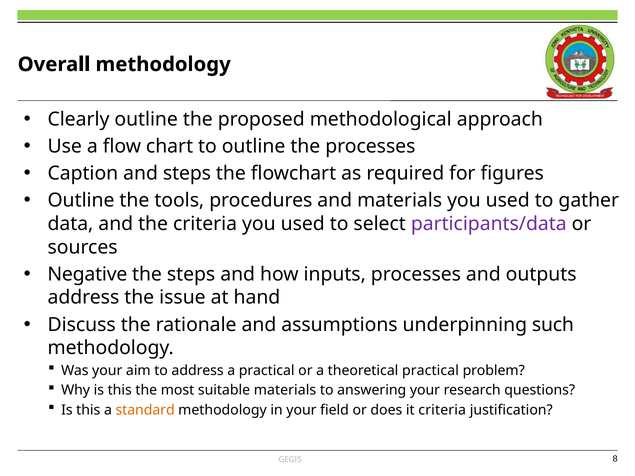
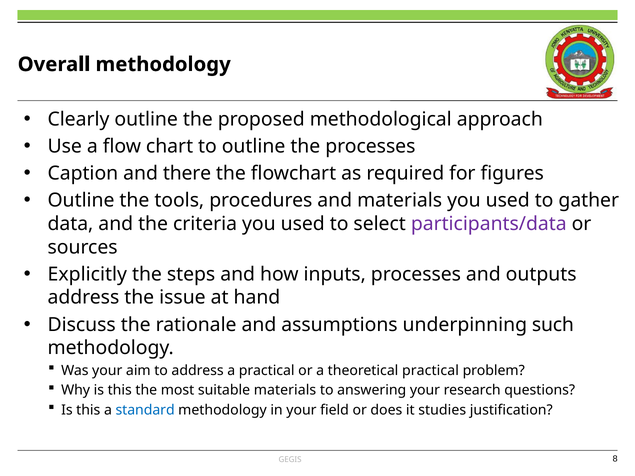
and steps: steps -> there
Negative: Negative -> Explicitly
standard colour: orange -> blue
it criteria: criteria -> studies
